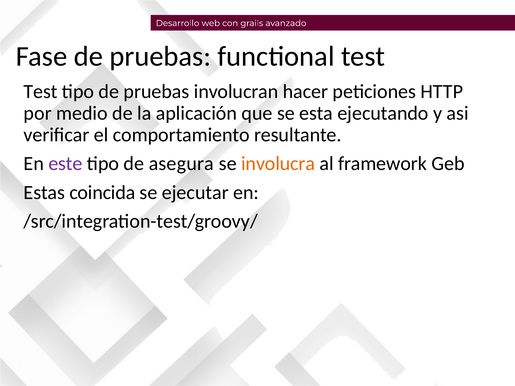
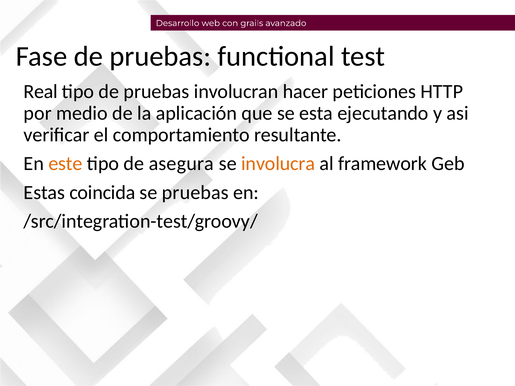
Test at (41, 92): Test -> Real
este colour: purple -> orange
se ejecutar: ejecutar -> pruebas
